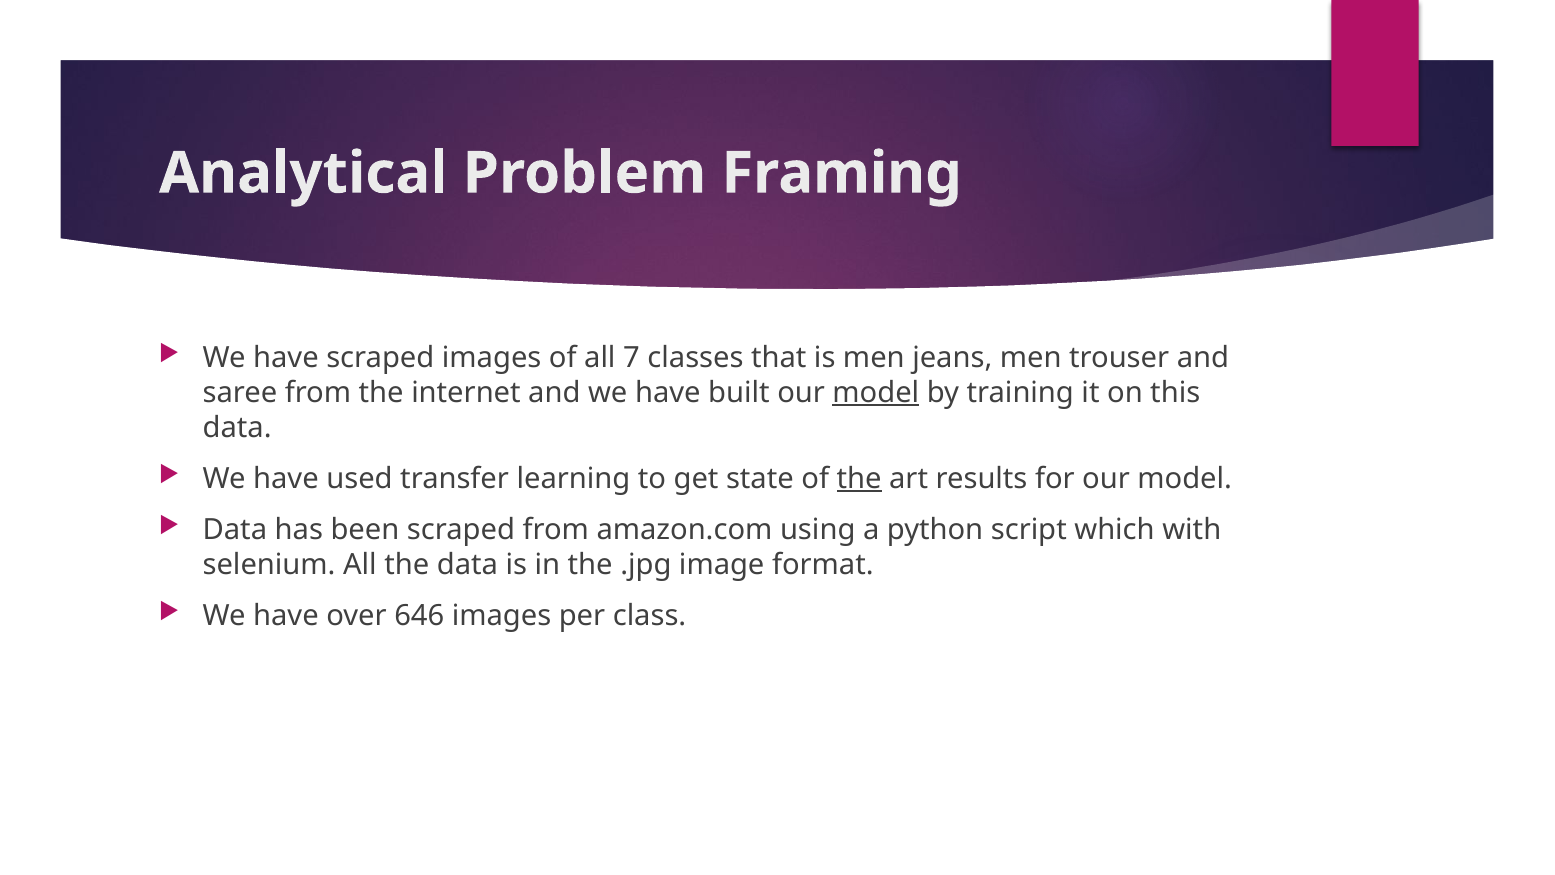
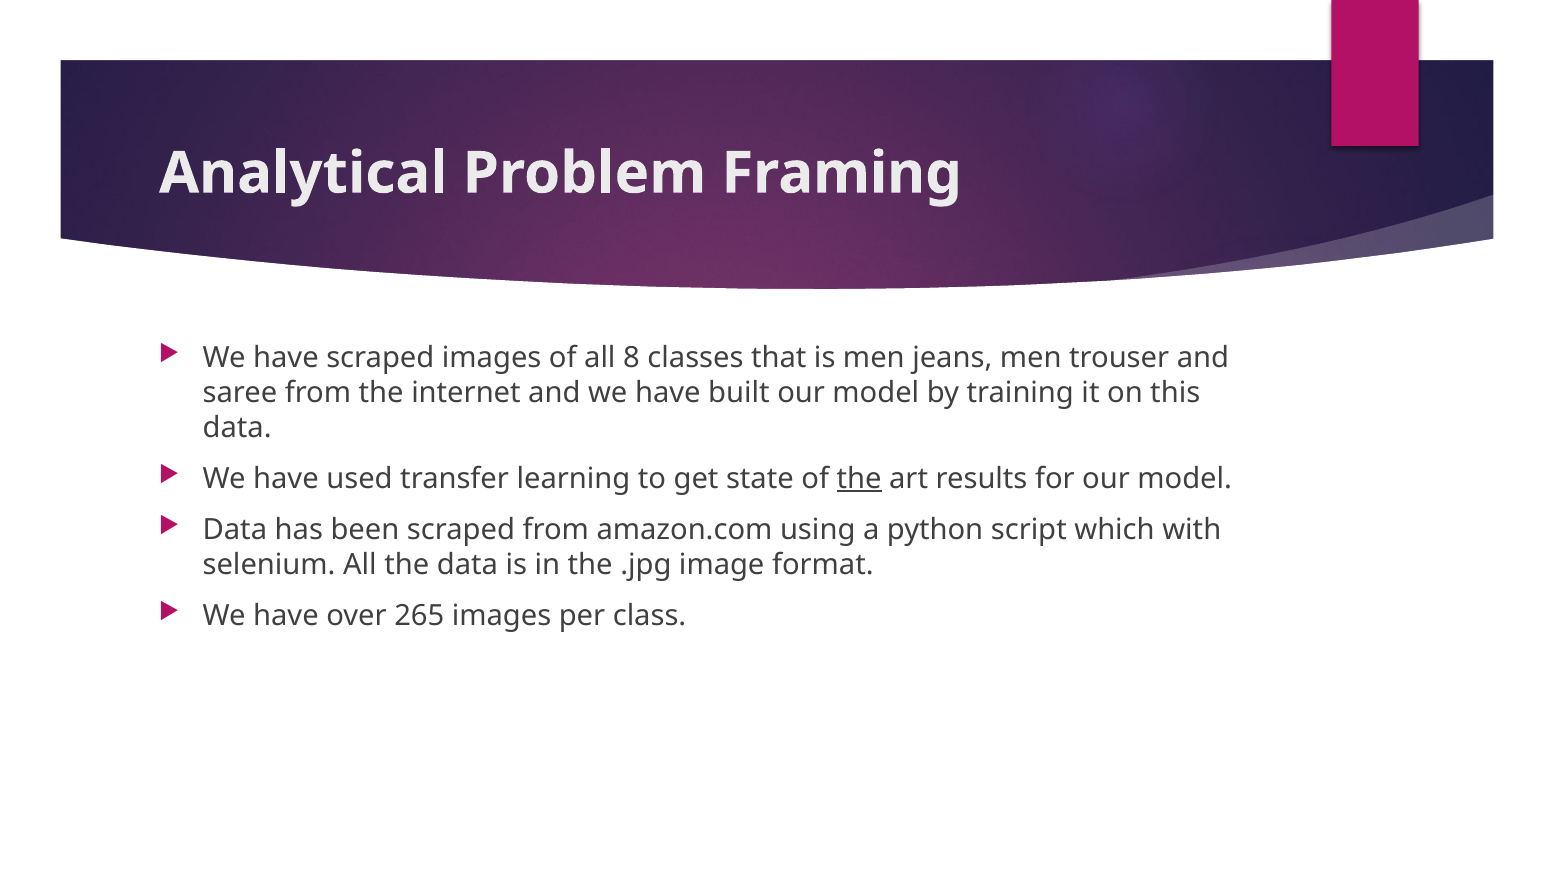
7: 7 -> 8
model at (876, 392) underline: present -> none
646: 646 -> 265
